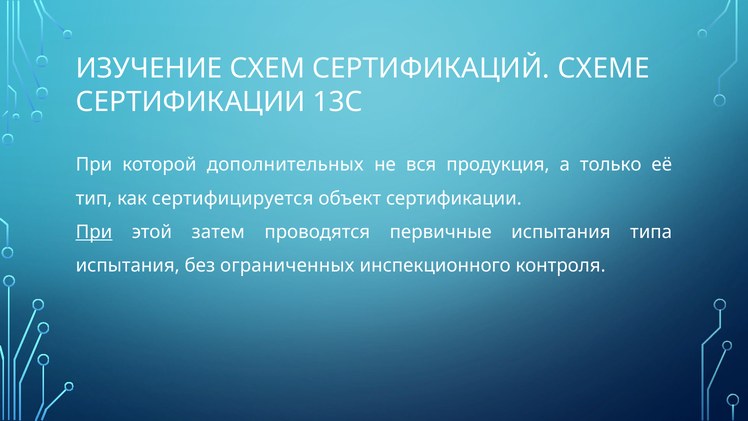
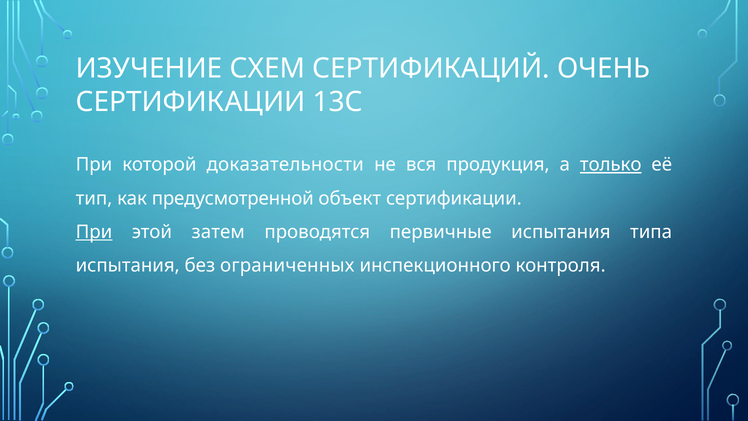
СХЕМЕ: СХЕМЕ -> ОЧЕНЬ
дополнительных: дополнительных -> доказательности
только underline: none -> present
сертифицируется: сертифицируется -> предусмотренной
